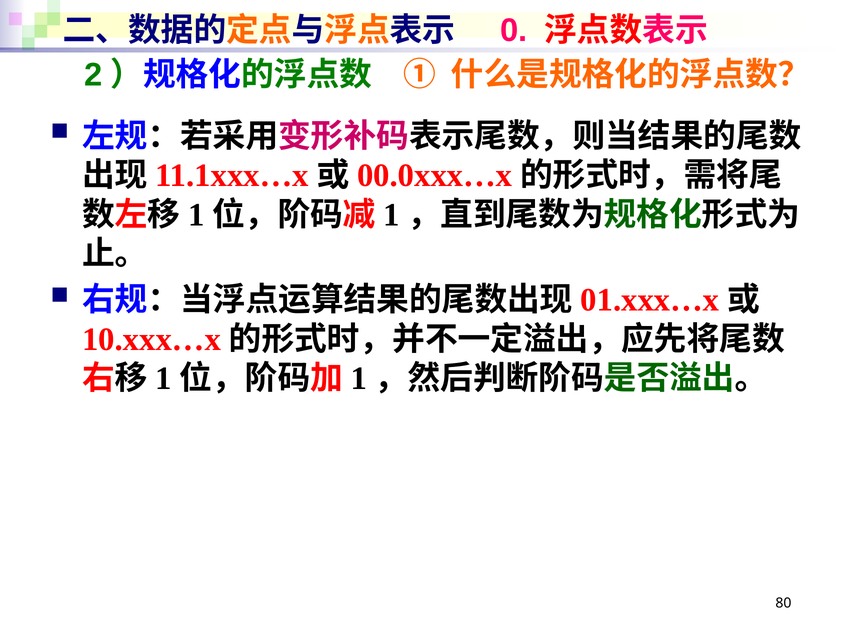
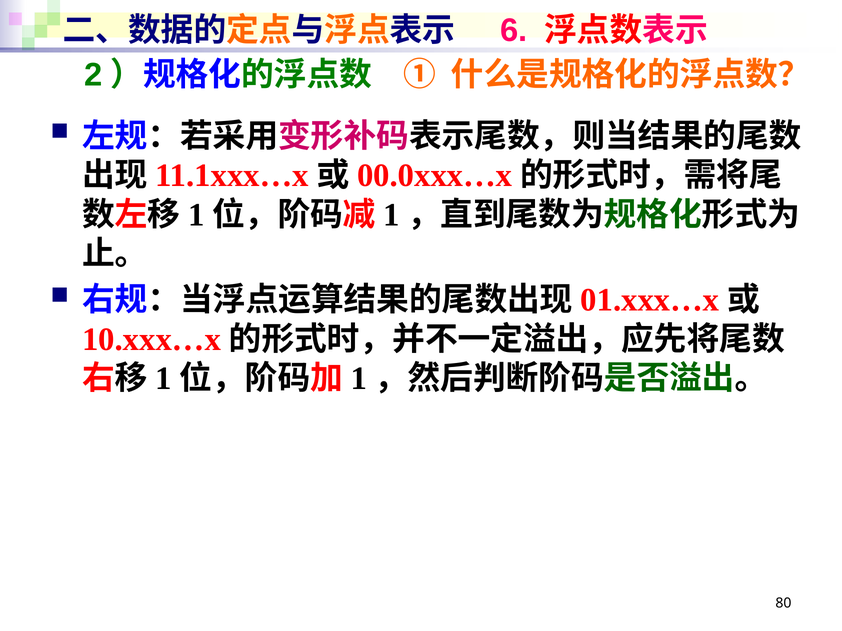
0: 0 -> 6
